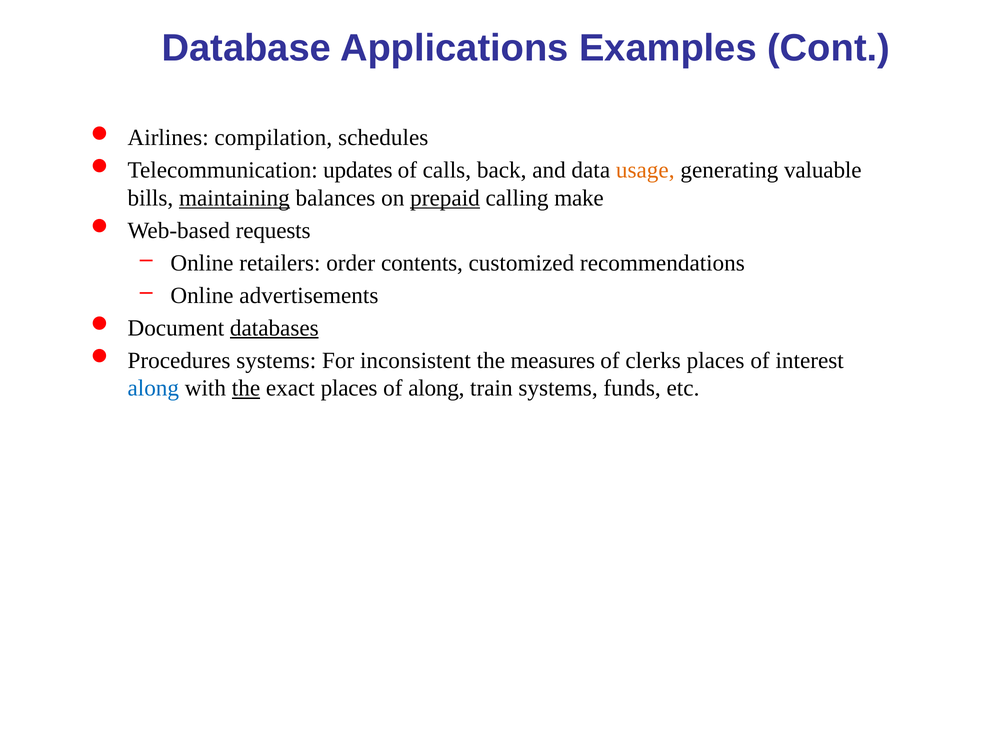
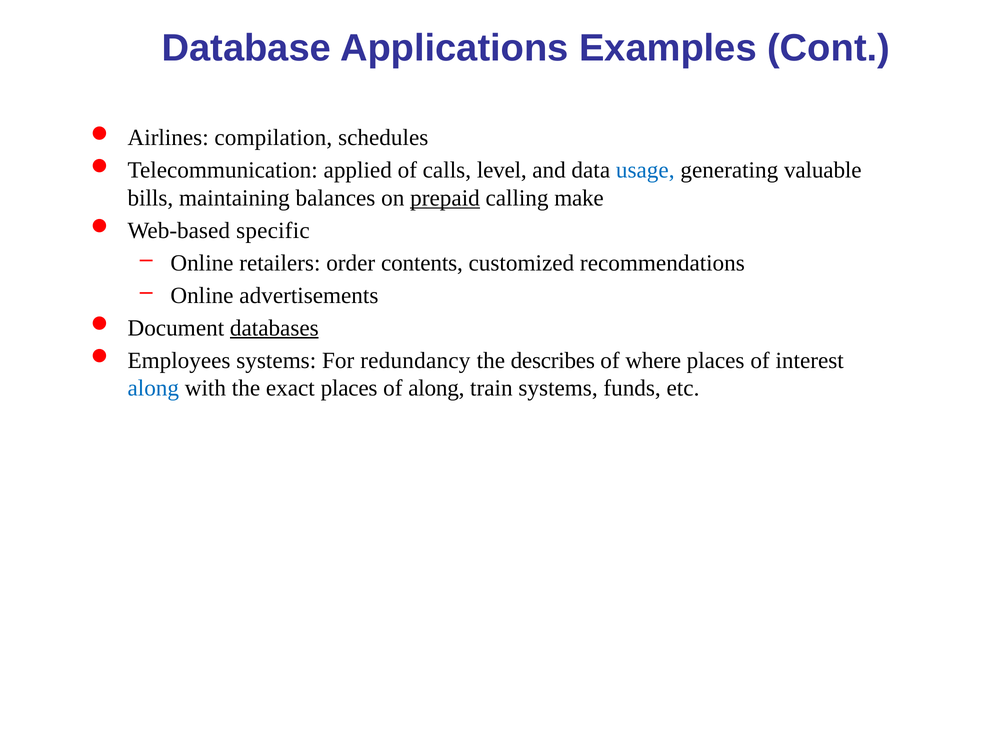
updates: updates -> applied
back: back -> level
usage colour: orange -> blue
maintaining underline: present -> none
requests: requests -> specific
Procedures: Procedures -> Employees
inconsistent: inconsistent -> redundancy
measures: measures -> describes
clerks: clerks -> where
the at (246, 388) underline: present -> none
